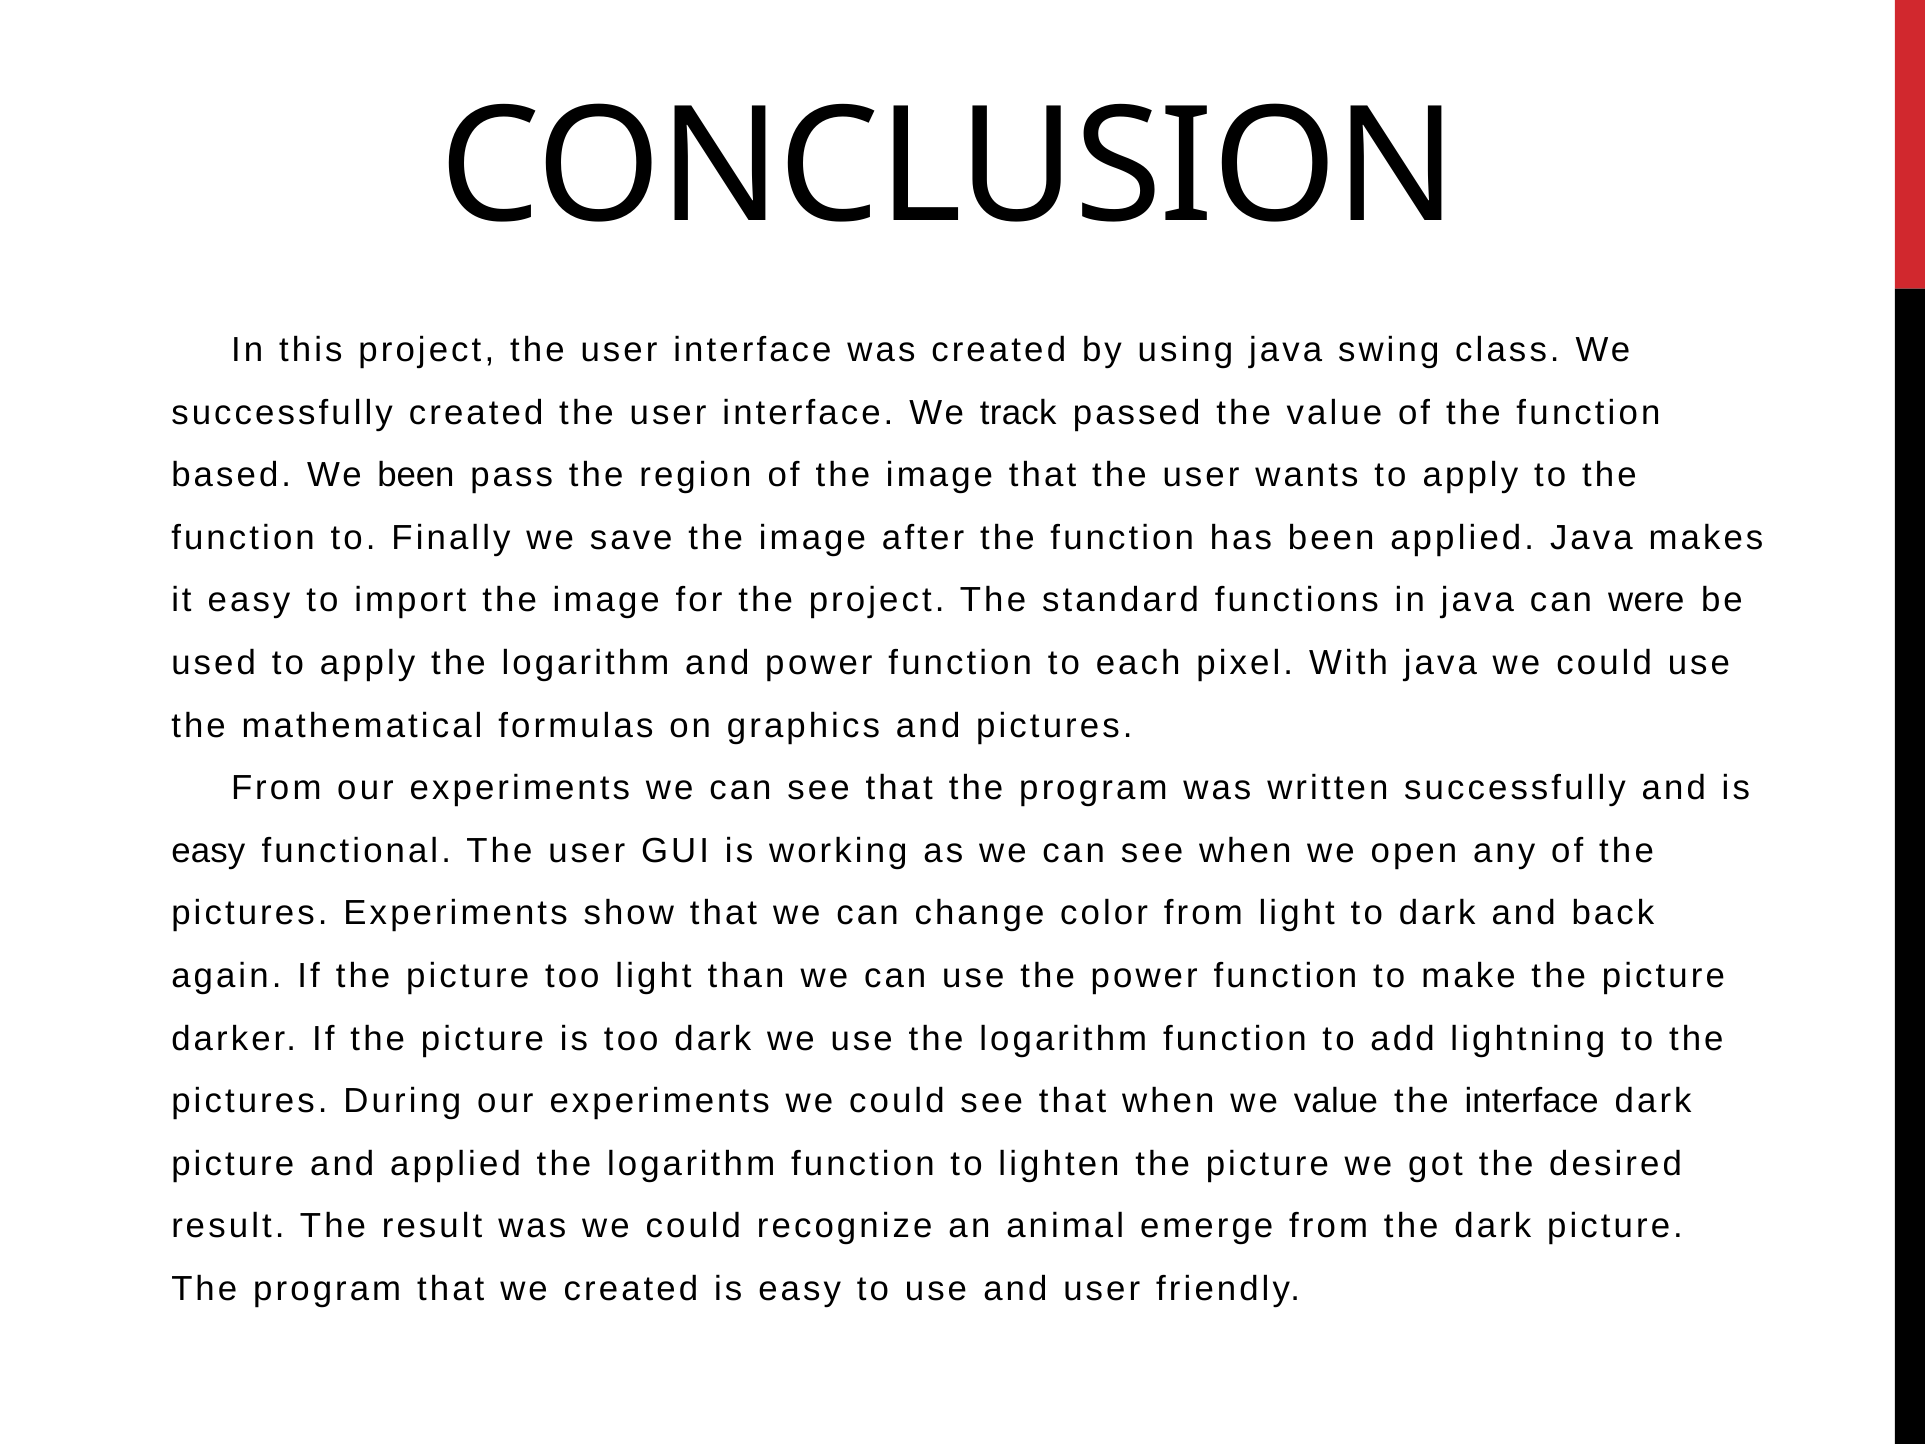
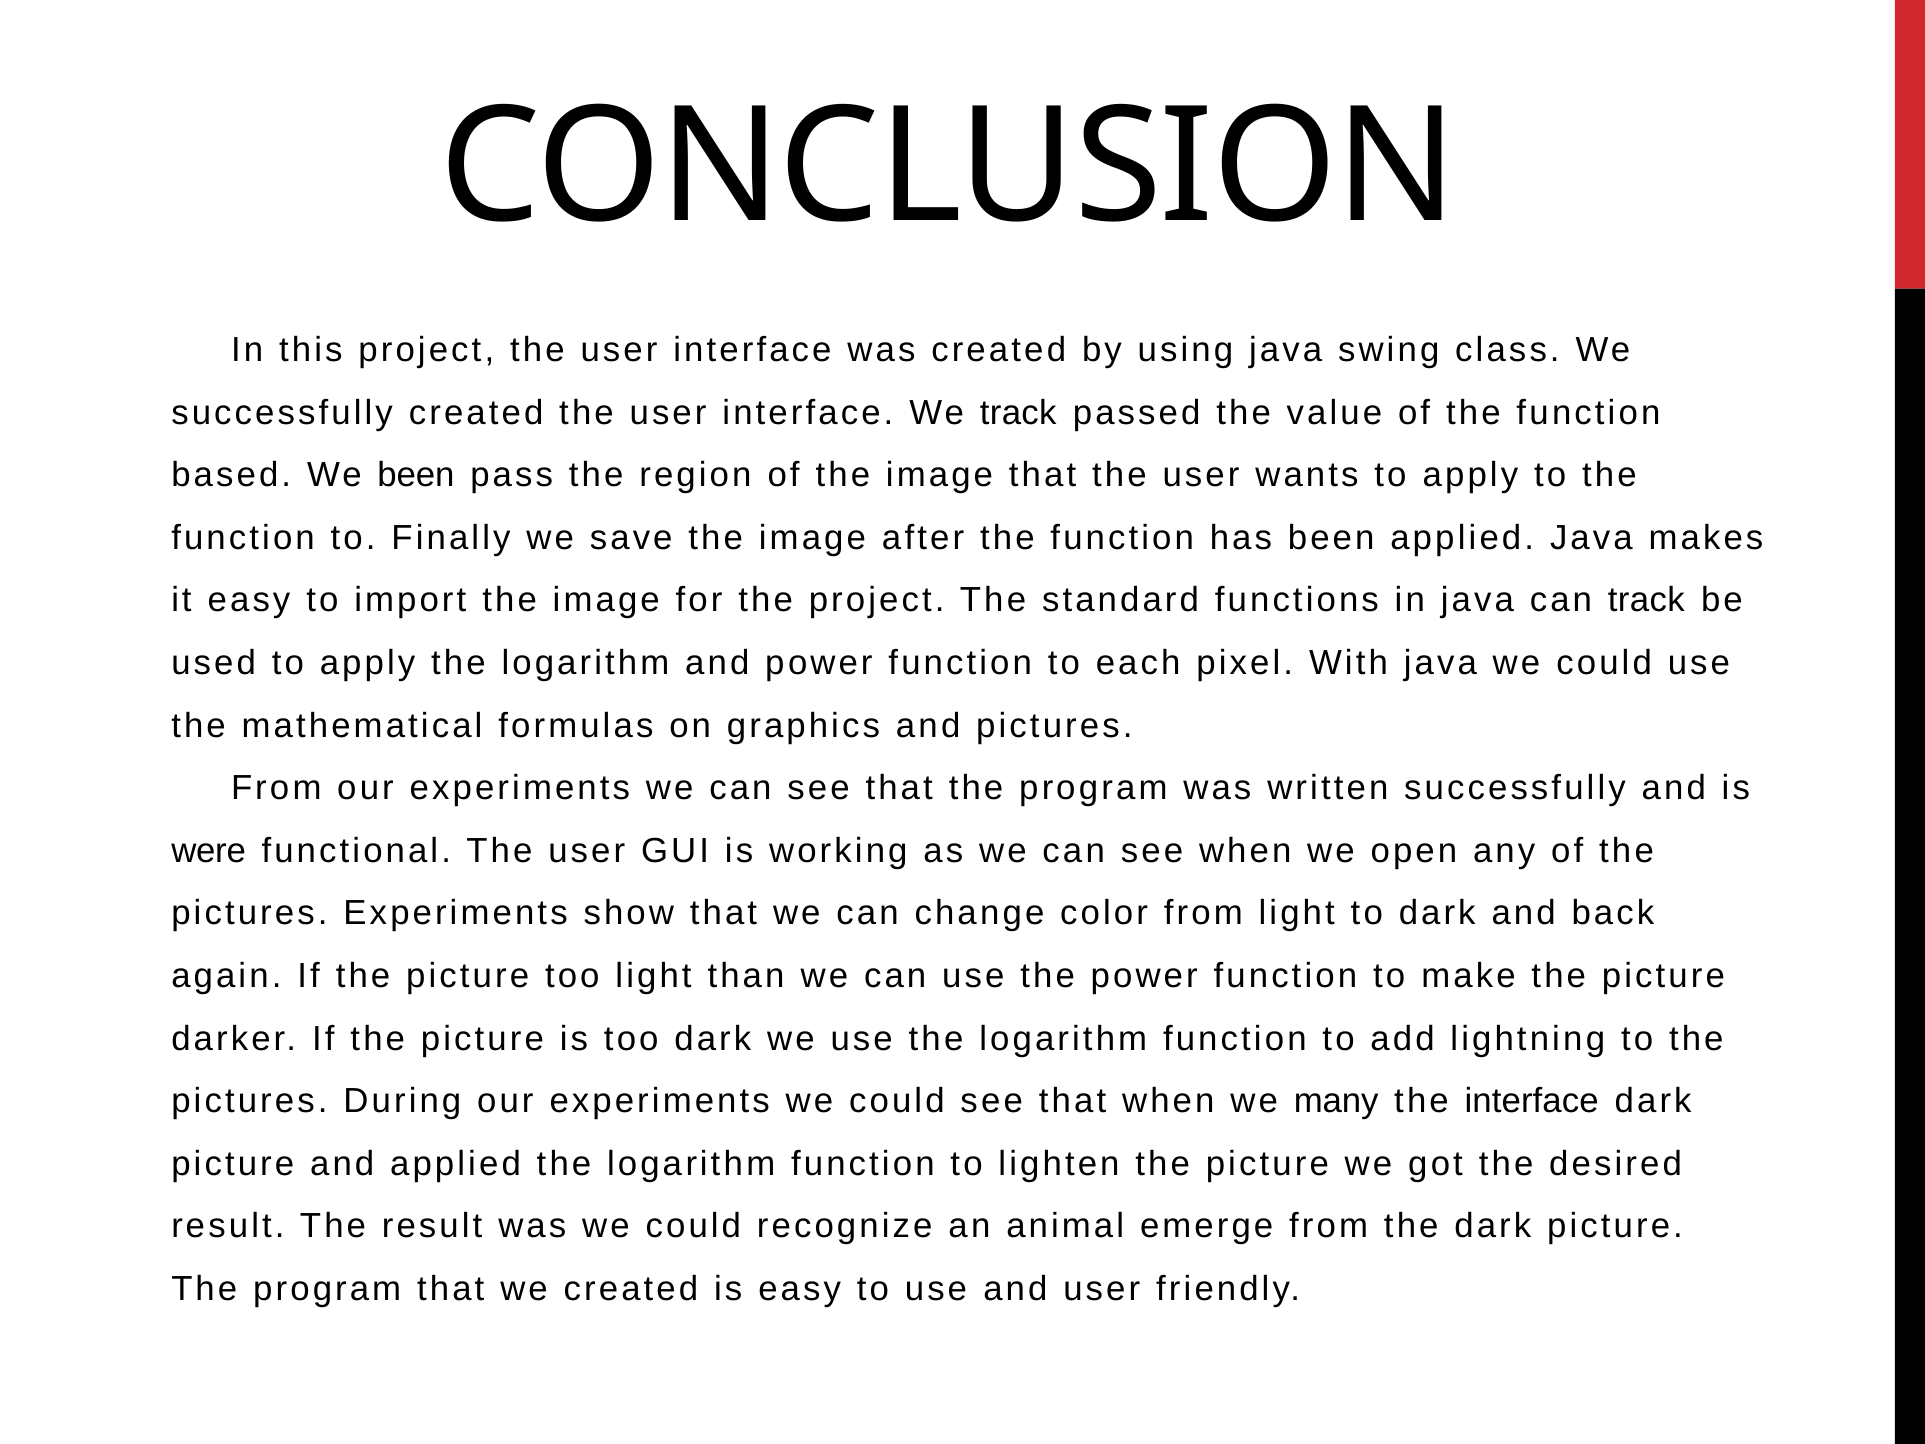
can were: were -> track
easy at (208, 851): easy -> were
we value: value -> many
